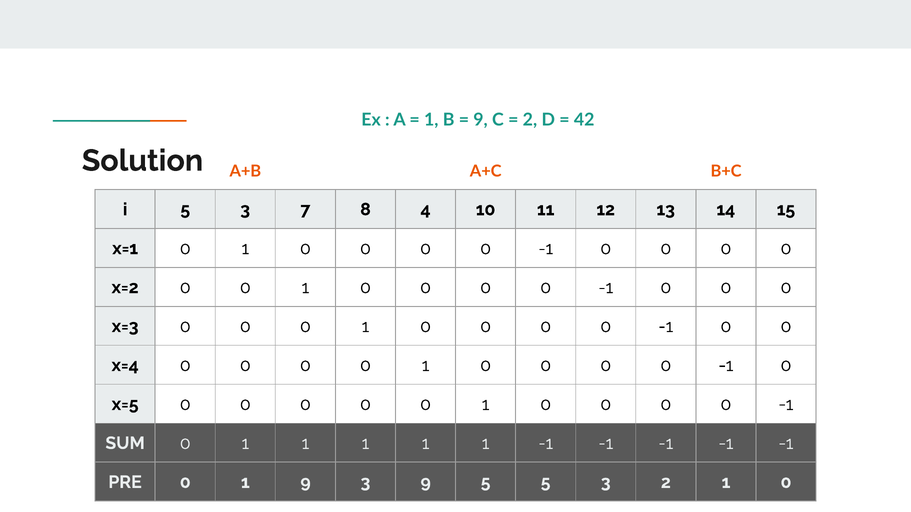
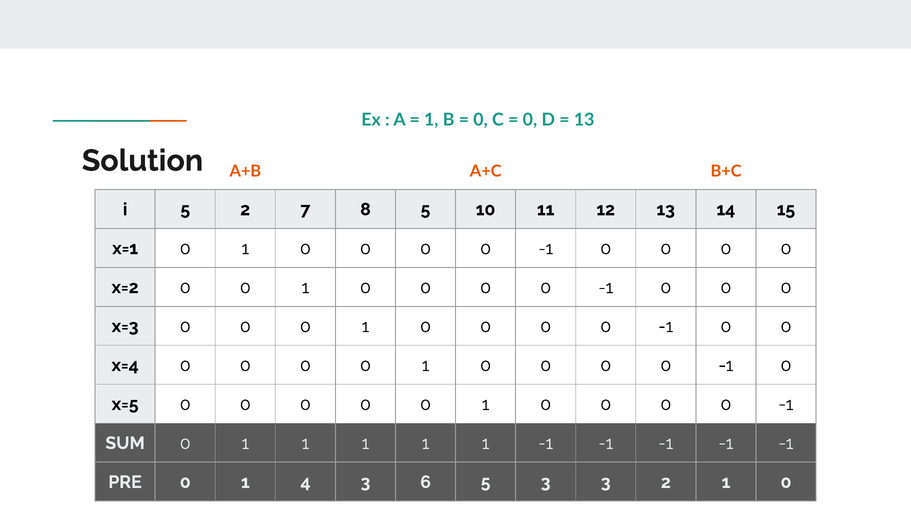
9 at (481, 120): 9 -> 0
2 at (530, 120): 2 -> 0
42 at (584, 120): 42 -> 13
i 5 3: 3 -> 2
8 4: 4 -> 5
1 9: 9 -> 4
3 9: 9 -> 6
5 5: 5 -> 3
